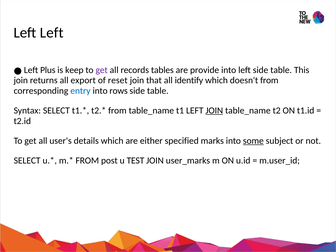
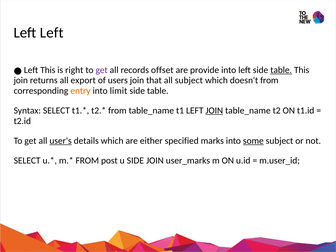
Left Plus: Plus -> This
keep: keep -> right
tables: tables -> offset
table at (281, 70) underline: none -> present
reset: reset -> users
all identify: identify -> subject
entry colour: blue -> orange
rows: rows -> limit
user's underline: none -> present
u TEST: TEST -> SIDE
